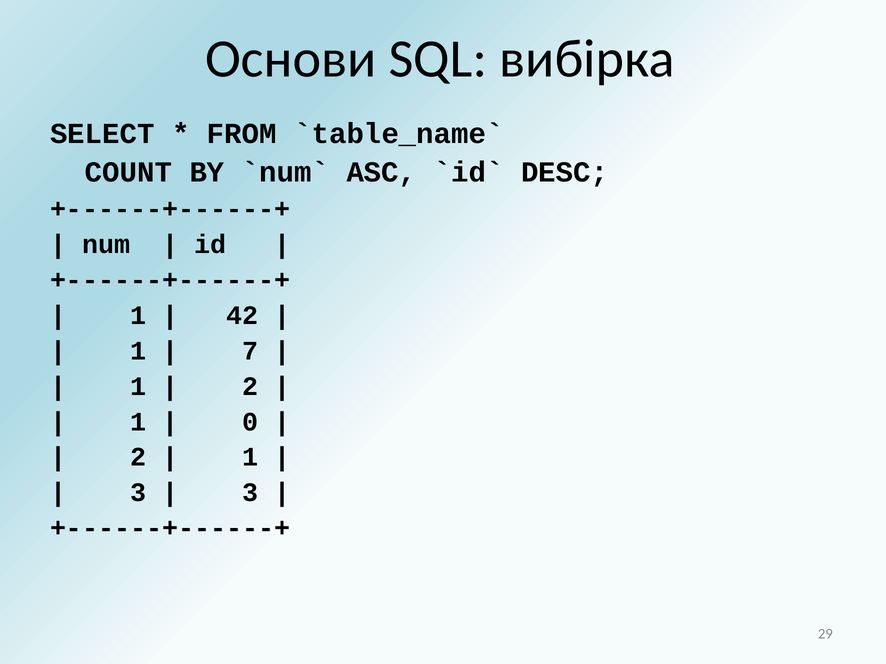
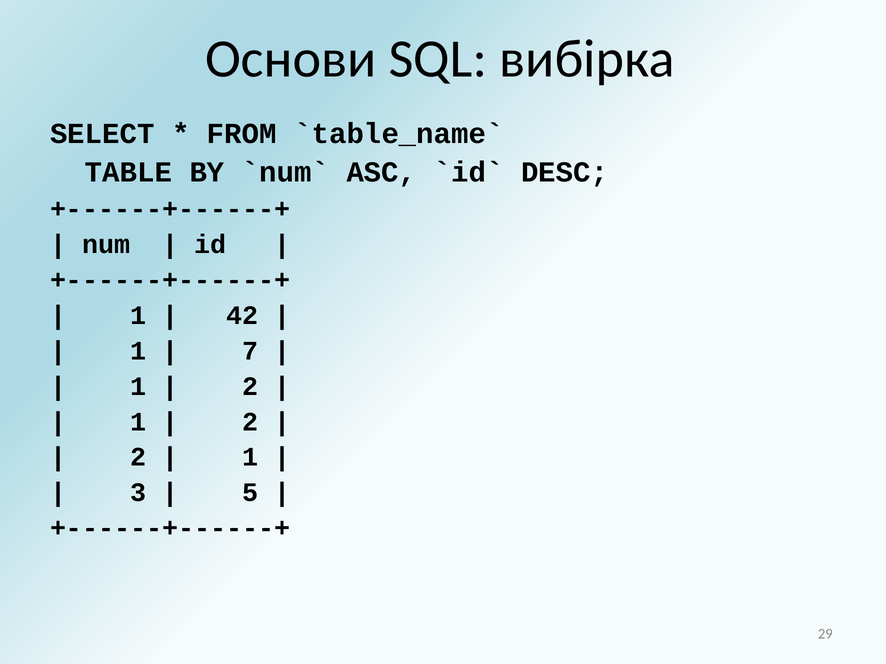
COUNT: COUNT -> TABLE
0 at (250, 422): 0 -> 2
3 at (250, 493): 3 -> 5
